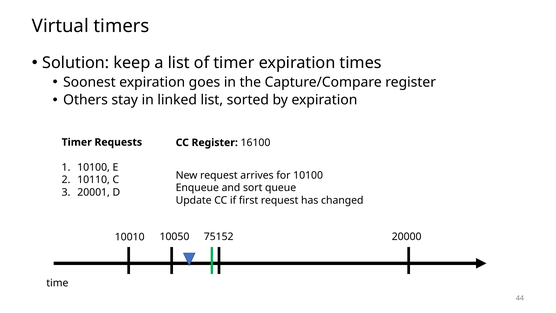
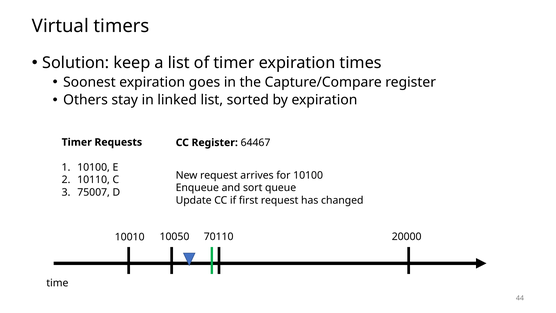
16100: 16100 -> 64467
20001: 20001 -> 75007
75152: 75152 -> 70110
